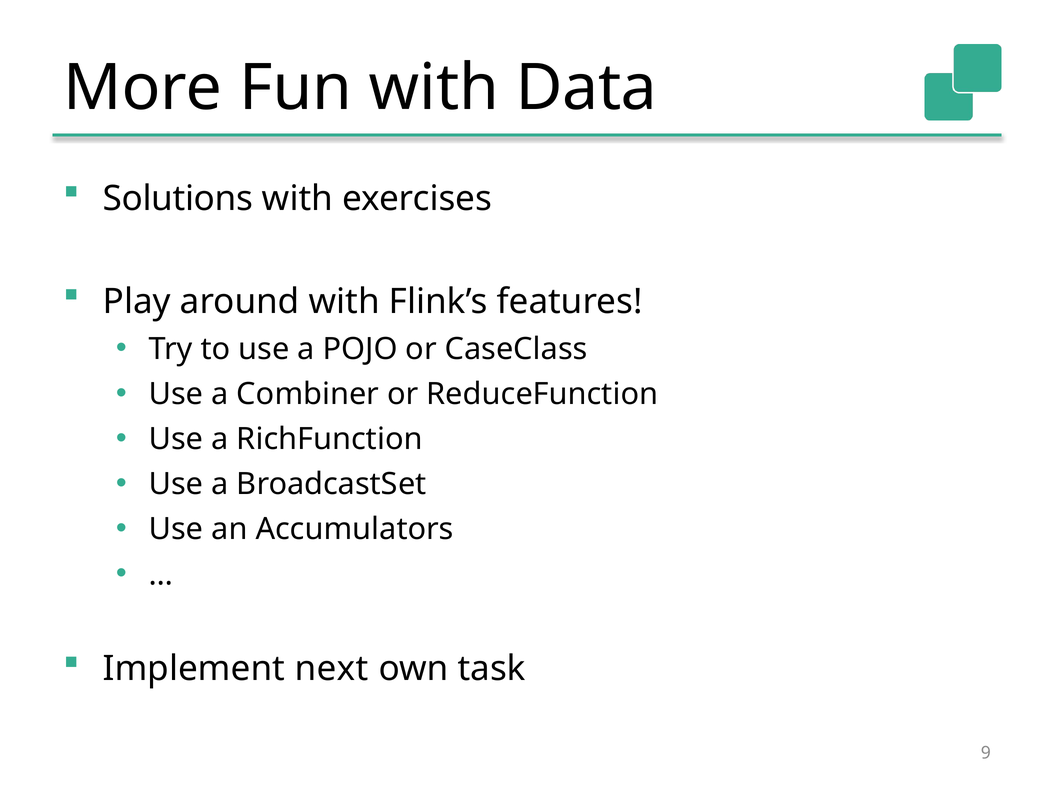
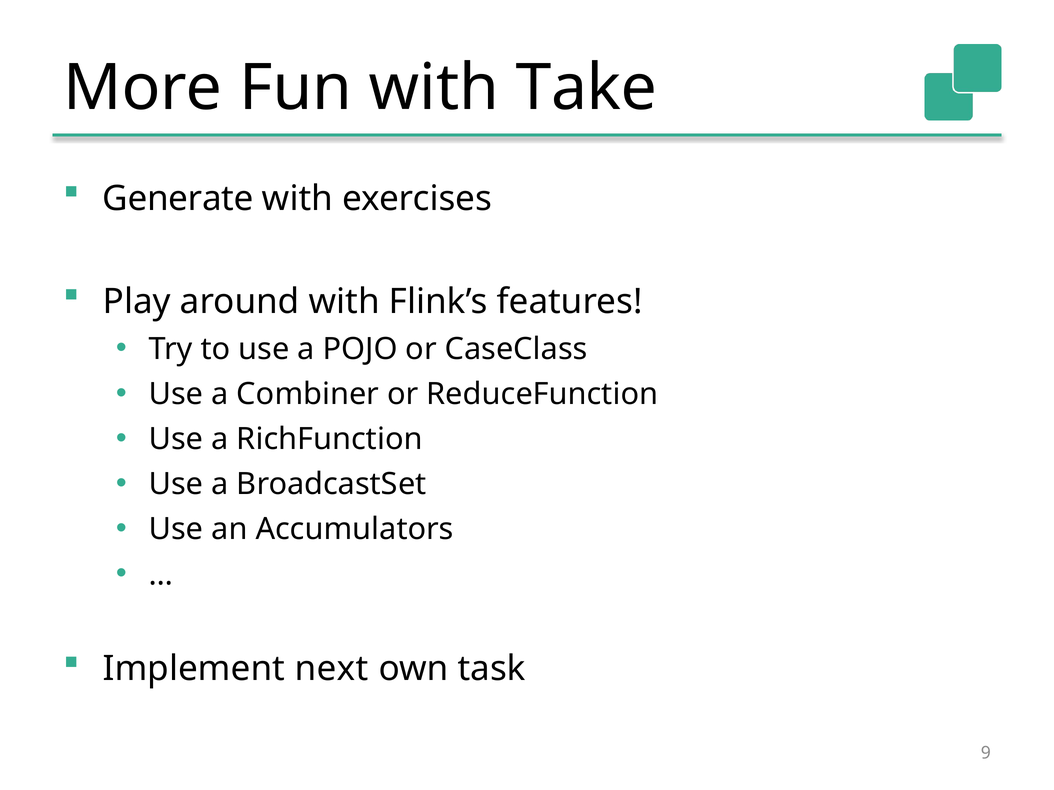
Data: Data -> Take
Solutions: Solutions -> Generate
